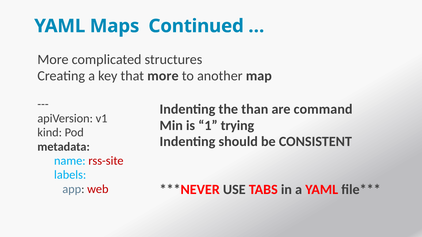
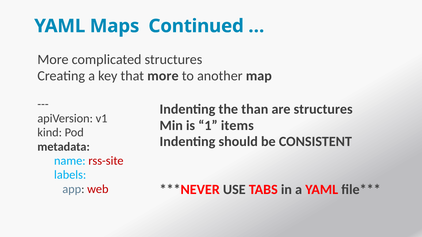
are command: command -> structures
trying: trying -> items
